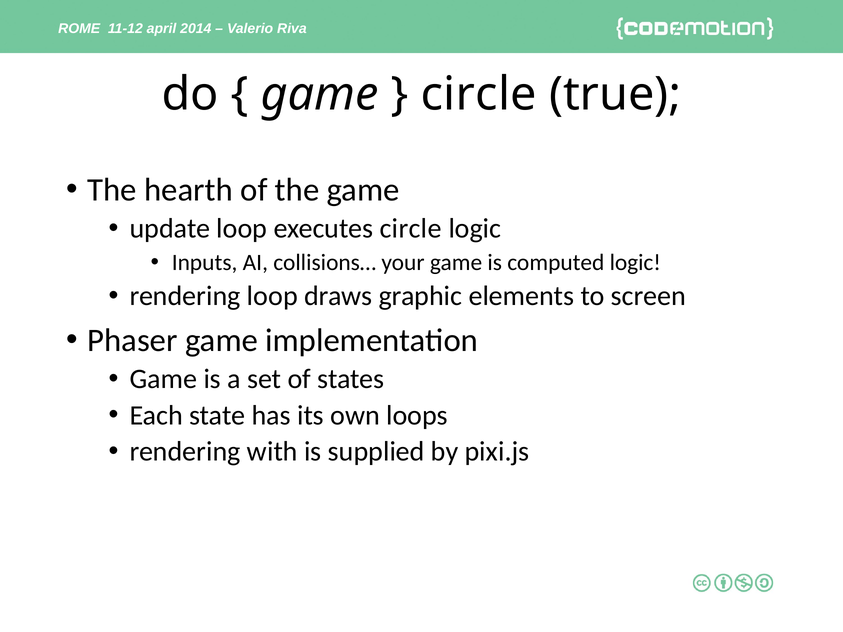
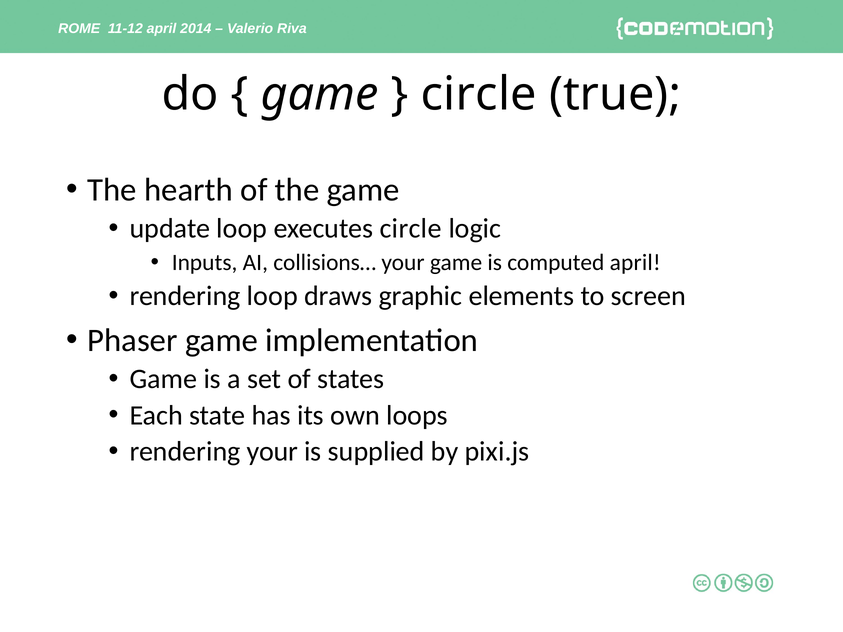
computed logic: logic -> april
rendering with: with -> your
